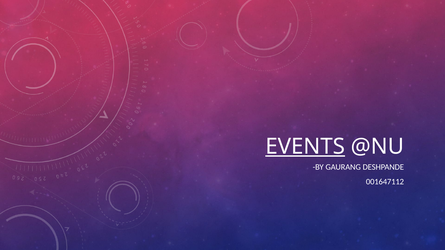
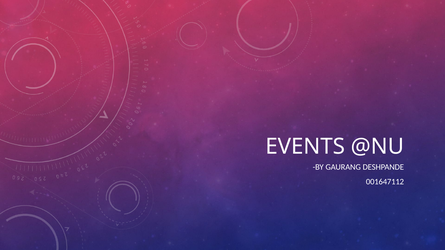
EVENTS underline: present -> none
